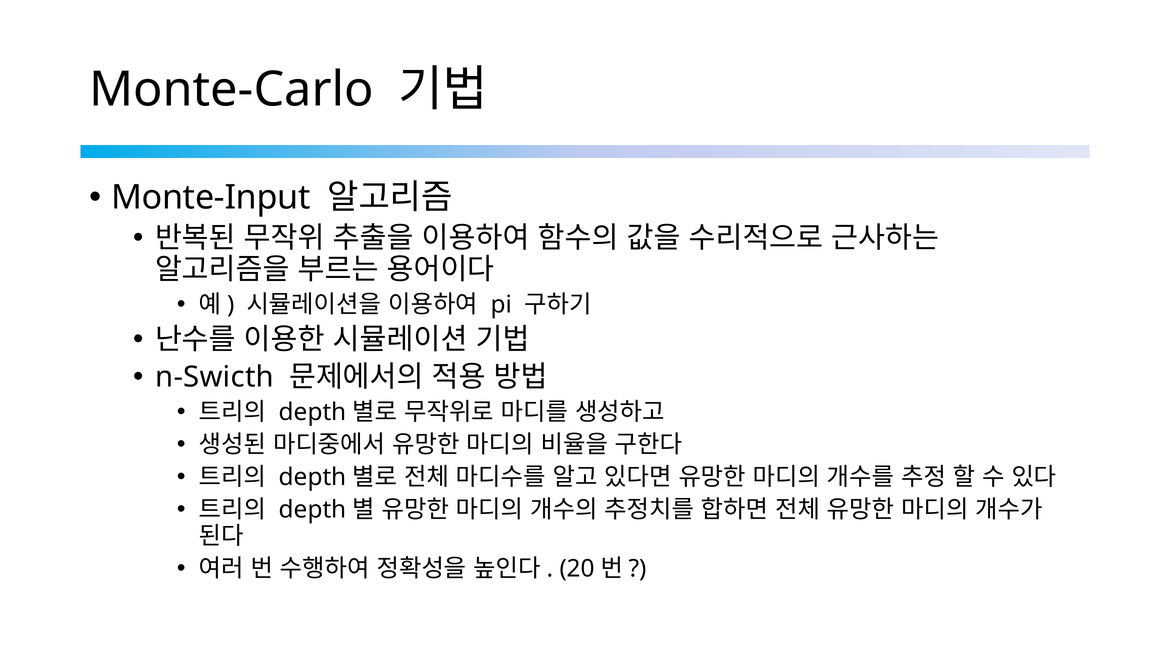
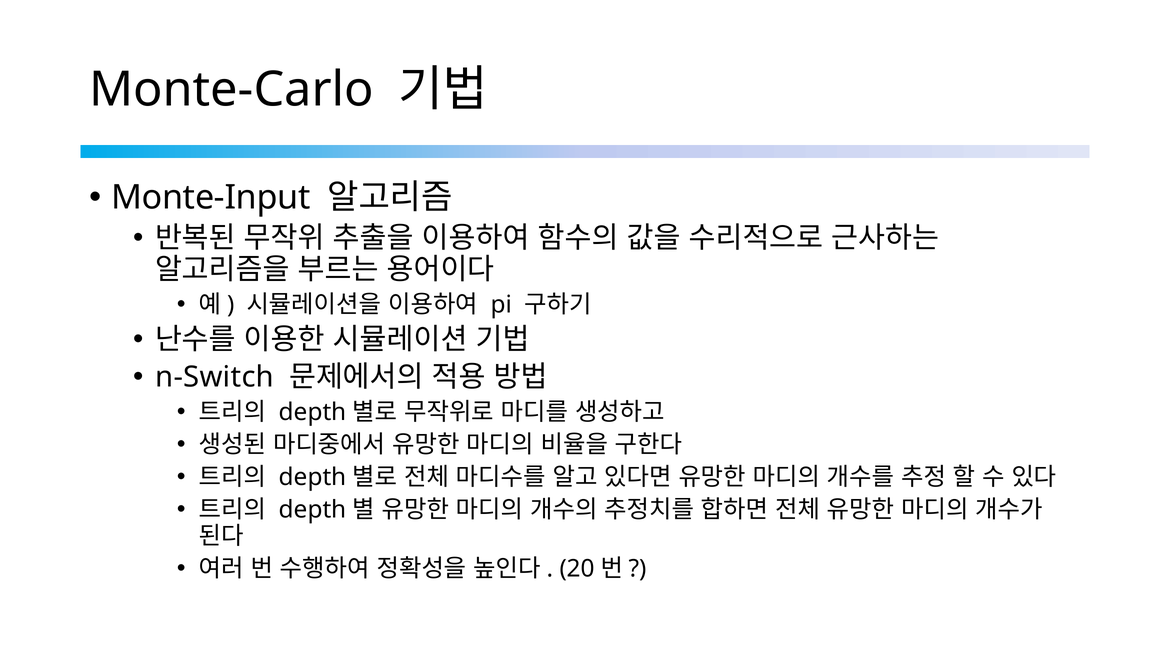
n-Swicth: n-Swicth -> n-Switch
